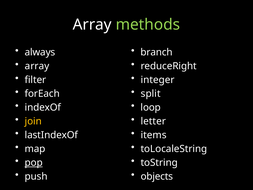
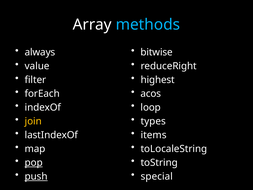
methods colour: light green -> light blue
branch: branch -> bitwise
array at (37, 66): array -> value
integer: integer -> highest
split: split -> acos
letter: letter -> types
push underline: none -> present
objects: objects -> special
